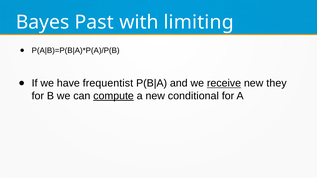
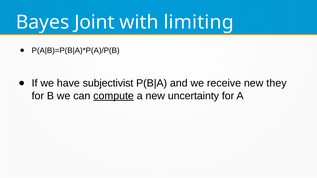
Past: Past -> Joint
frequentist: frequentist -> subjectivist
receive underline: present -> none
conditional: conditional -> uncertainty
